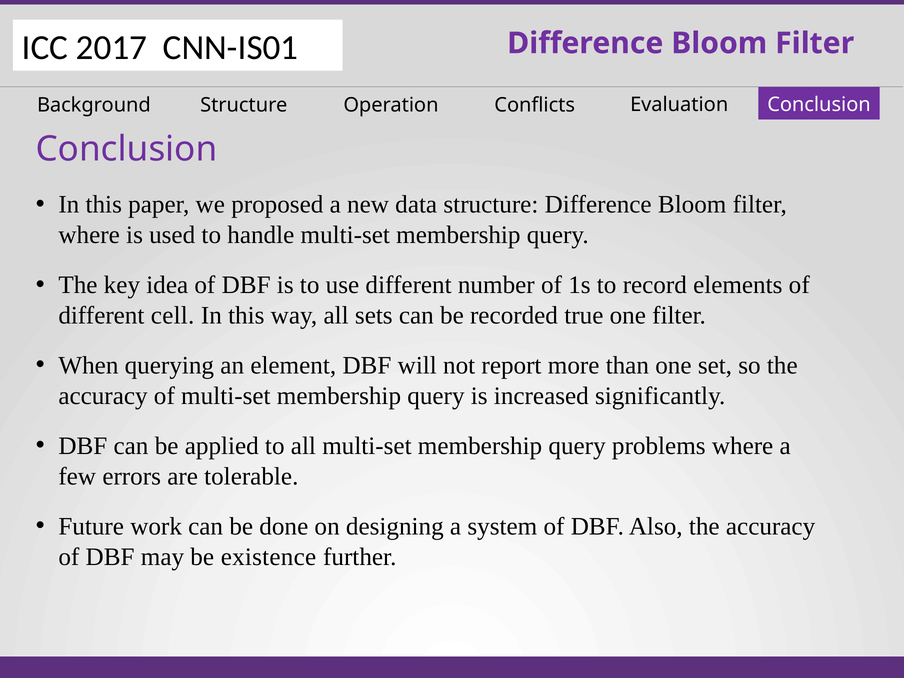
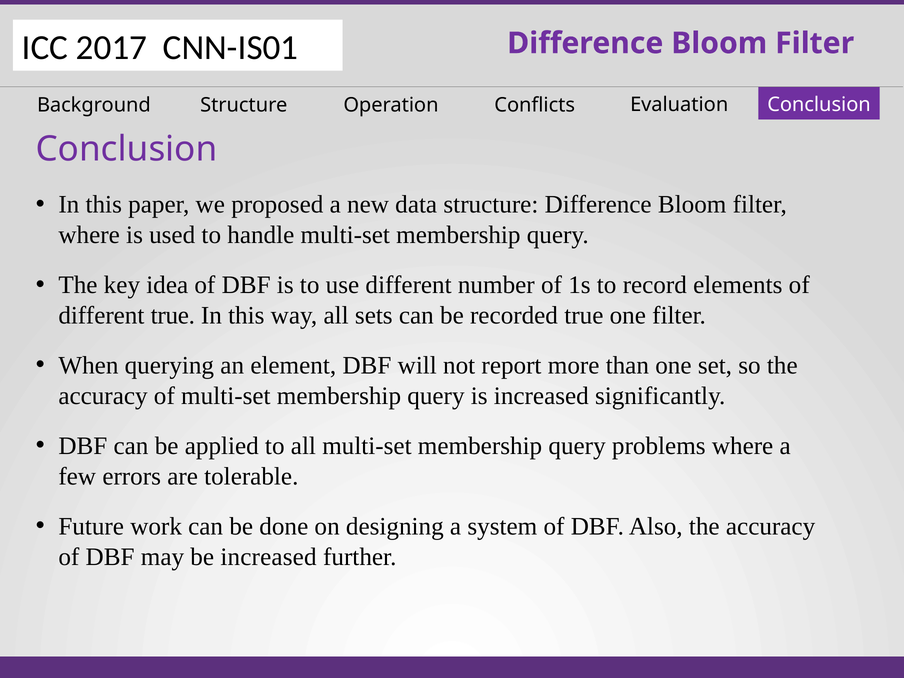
different cell: cell -> true
be existence: existence -> increased
